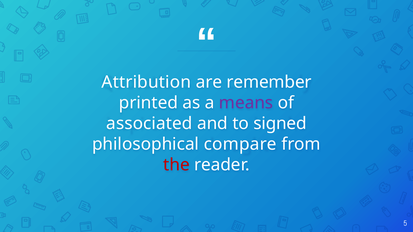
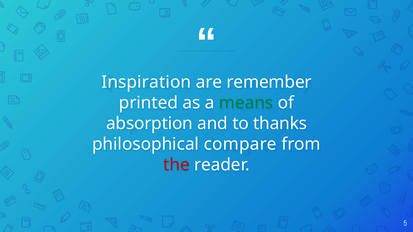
Attribution: Attribution -> Inspiration
means colour: purple -> green
associated: associated -> absorption
signed: signed -> thanks
